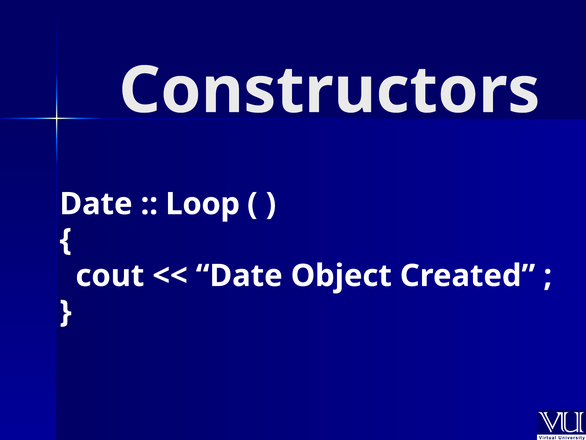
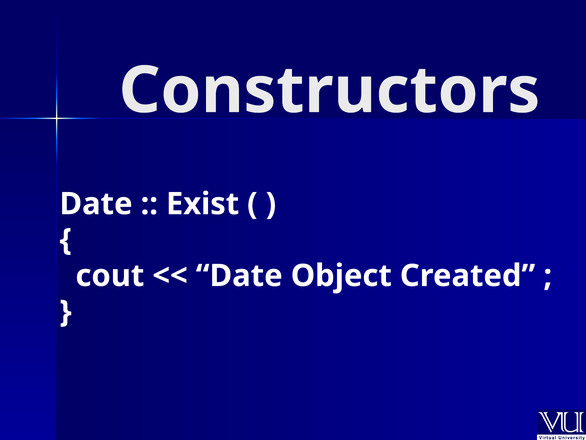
Loop: Loop -> Exist
